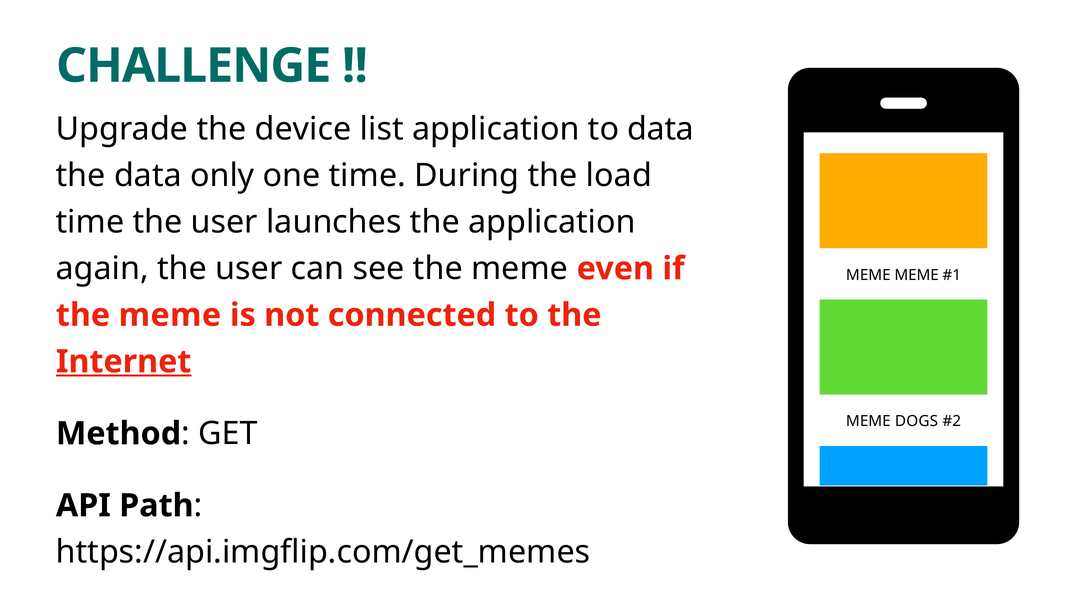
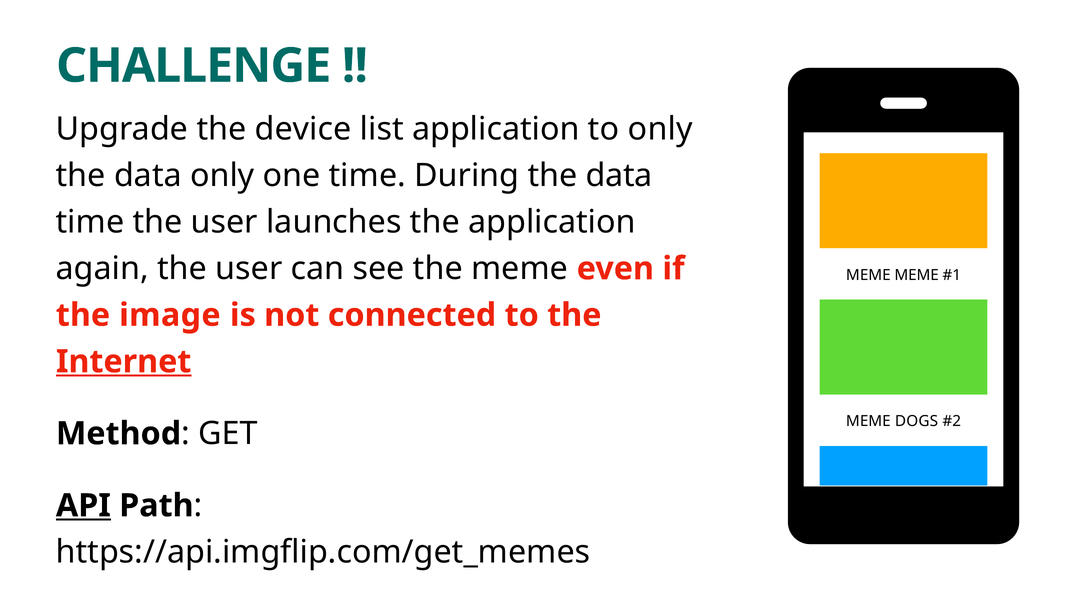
to data: data -> only
During the load: load -> data
meme at (170, 315): meme -> image
API underline: none -> present
